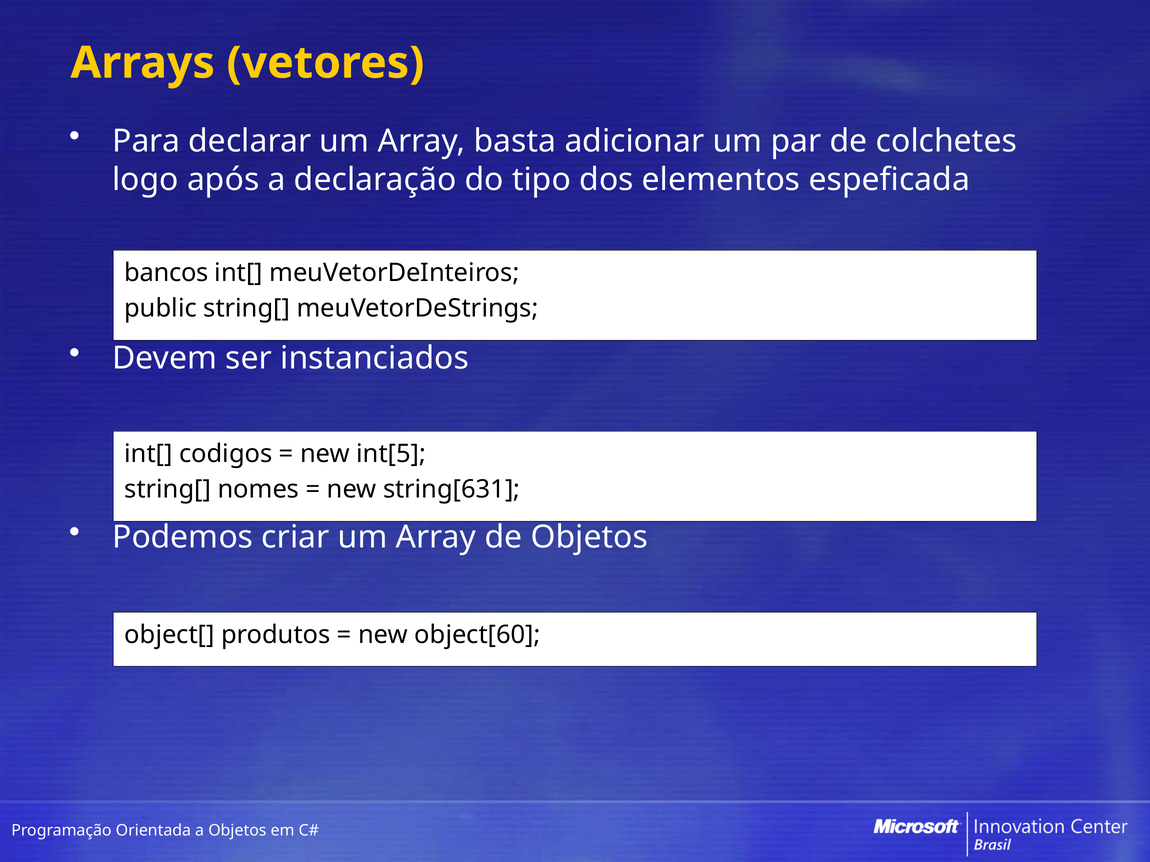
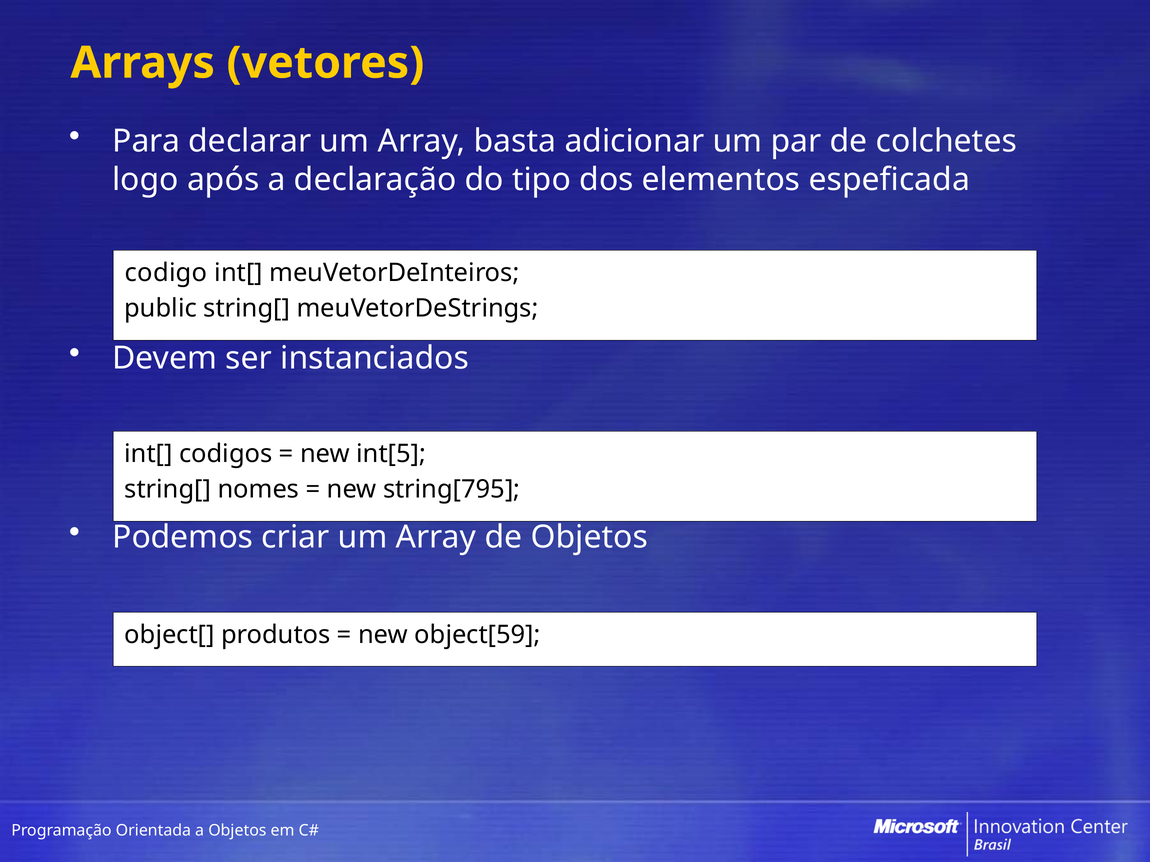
bancos: bancos -> codigo
string[631: string[631 -> string[795
object[60: object[60 -> object[59
